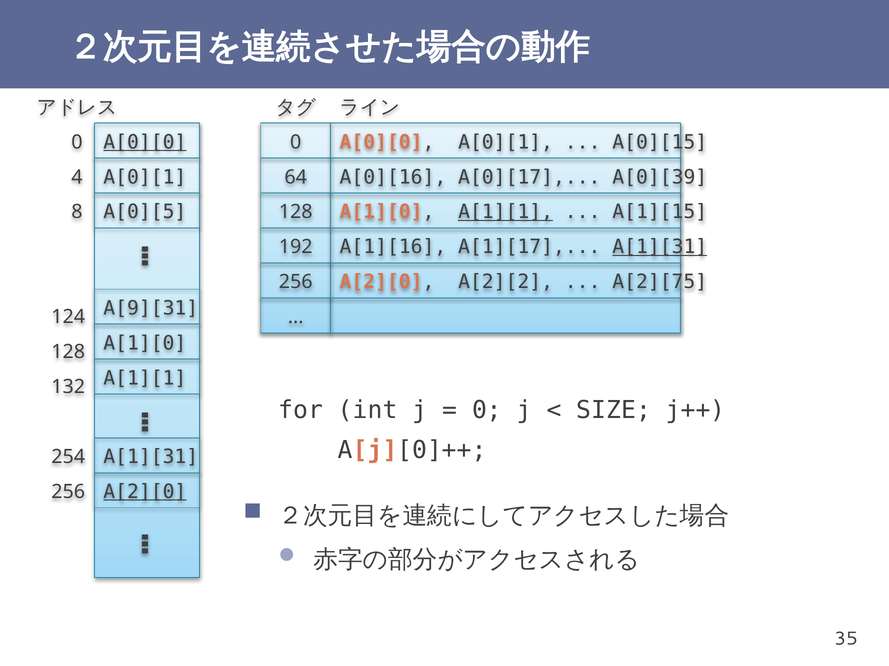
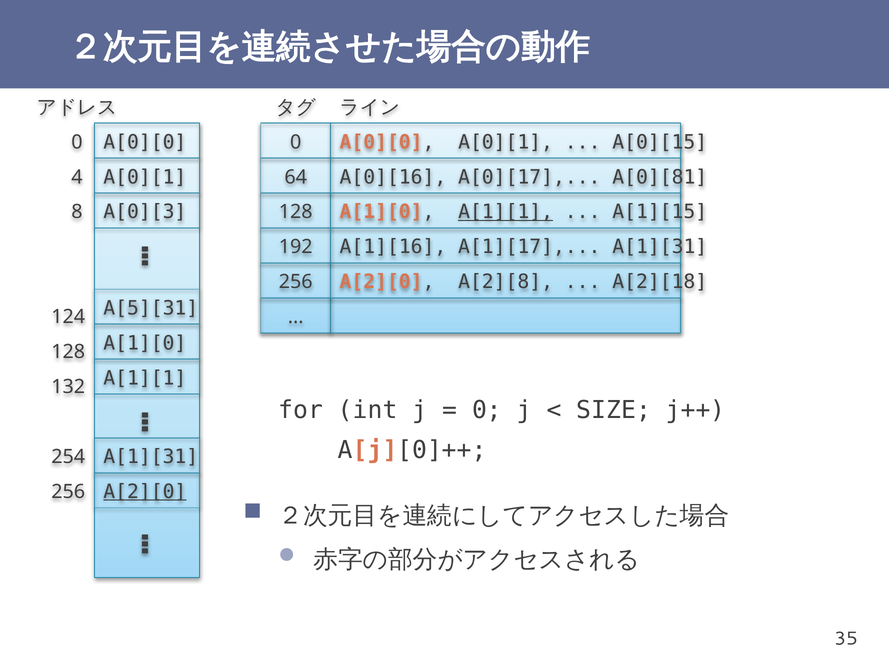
A[0][0 at (145, 142) underline: present -> none
A[0][39: A[0][39 -> A[0][81
A[0][5: A[0][5 -> A[0][3
A[1][31 at (660, 247) underline: present -> none
A[2][2: A[2][2 -> A[2][8
A[2][75: A[2][75 -> A[2][18
A[9][31: A[9][31 -> A[5][31
